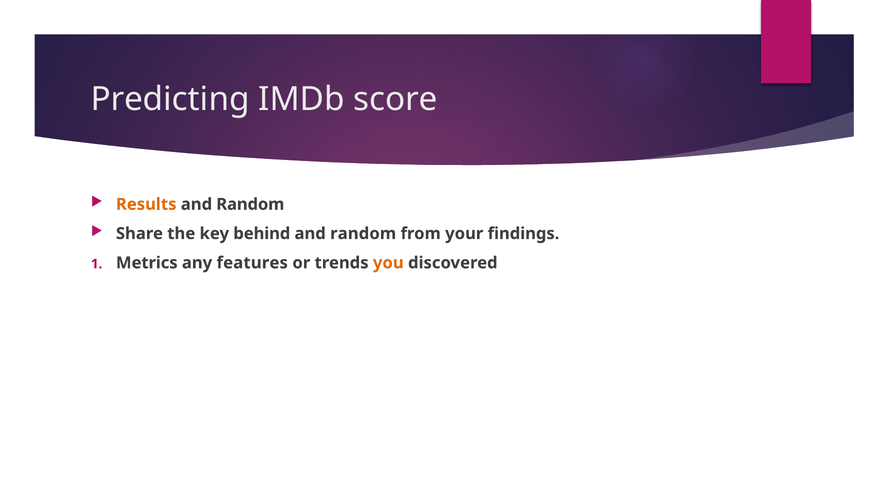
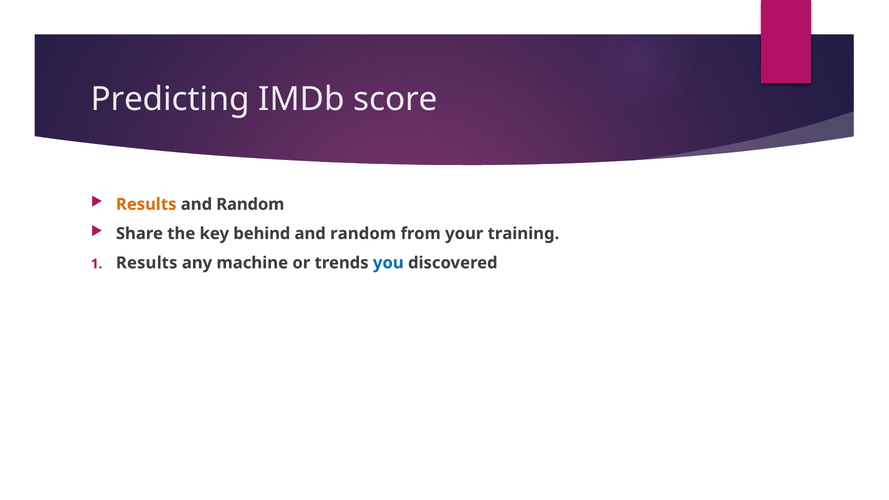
findings: findings -> training
Metrics at (147, 263): Metrics -> Results
features: features -> machine
you colour: orange -> blue
